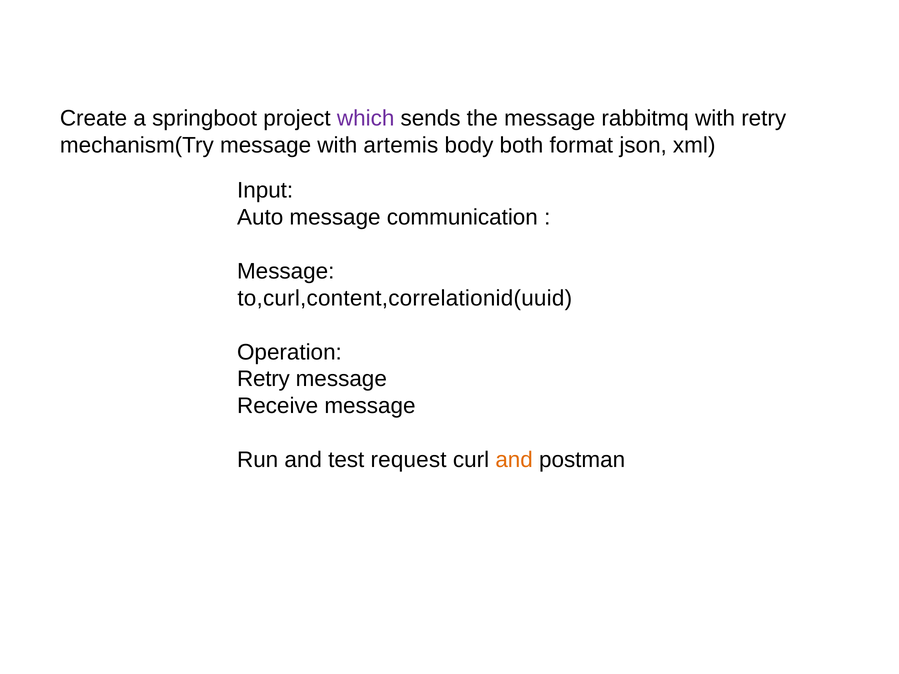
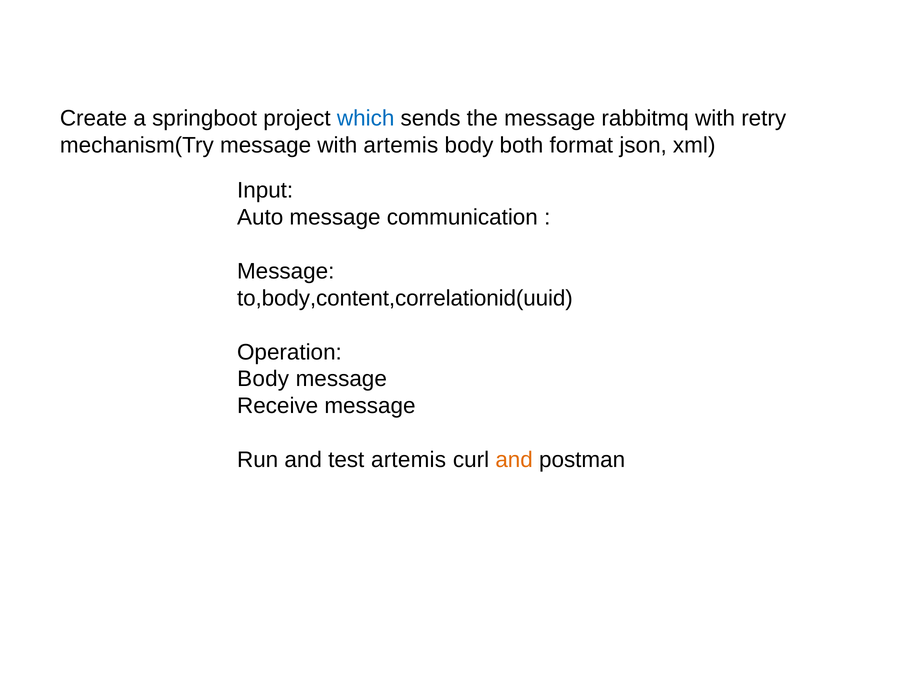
which colour: purple -> blue
to,curl,content,correlationid(uuid: to,curl,content,correlationid(uuid -> to,body,content,correlationid(uuid
Retry at (263, 379): Retry -> Body
test request: request -> artemis
